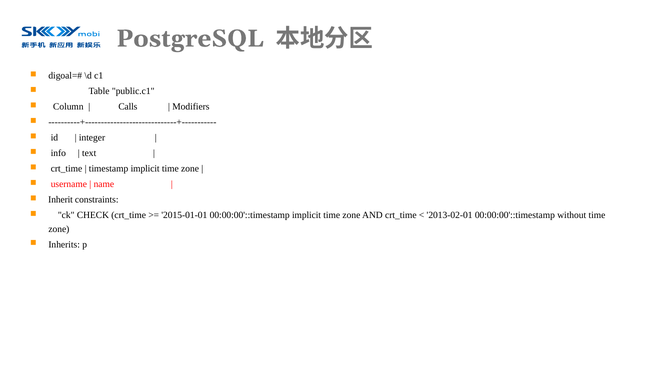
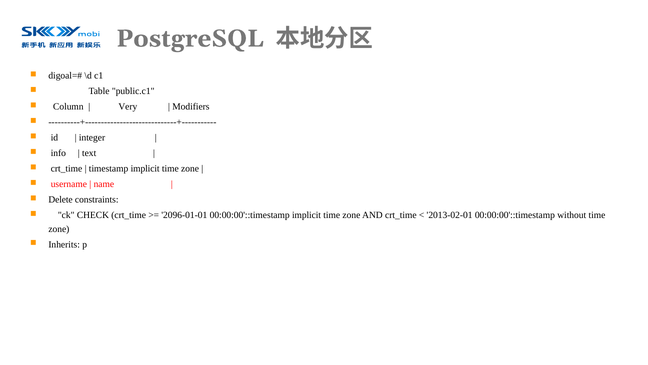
Calls: Calls -> Very
Inherit: Inherit -> Delete
2015-01-01: 2015-01-01 -> 2096-01-01
